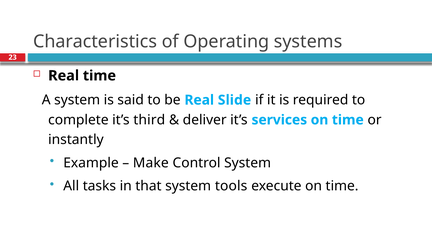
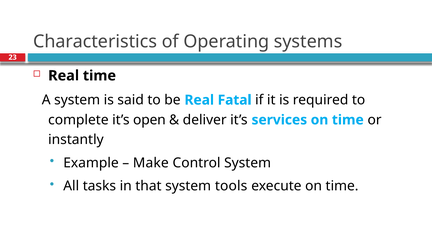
Slide: Slide -> Fatal
third: third -> open
